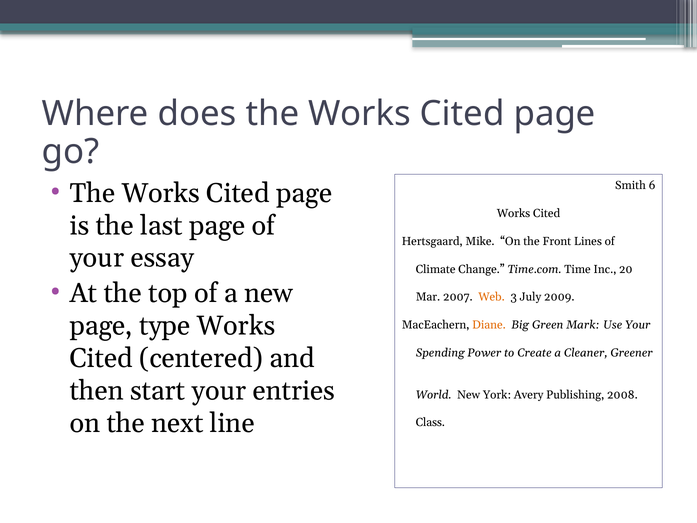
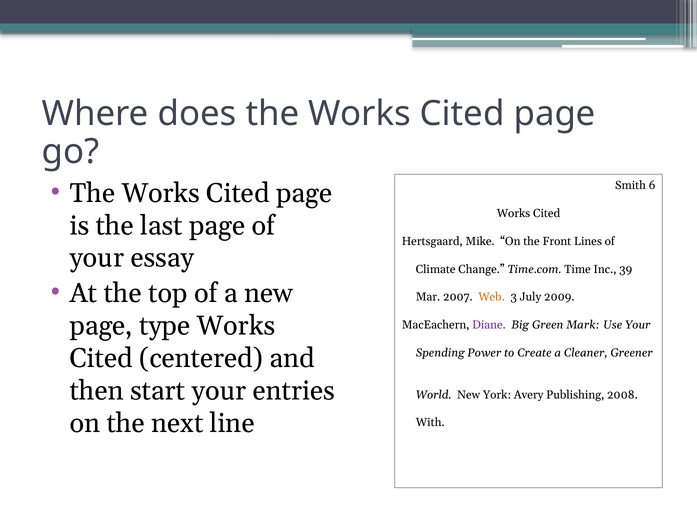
20: 20 -> 39
Diane colour: orange -> purple
Class: Class -> With
